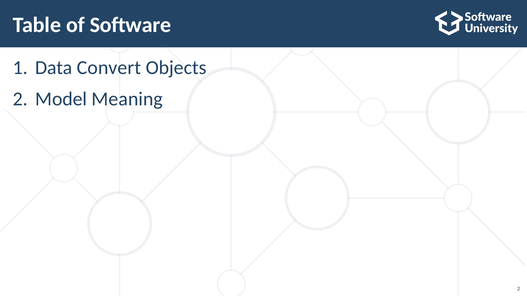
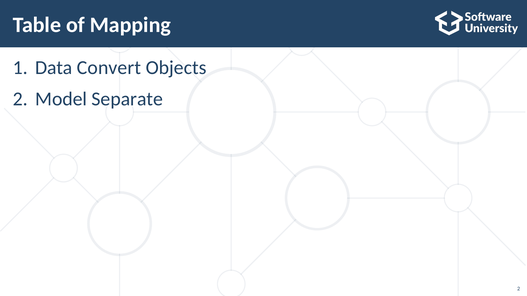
Software: Software -> Mapping
Meaning: Meaning -> Separate
